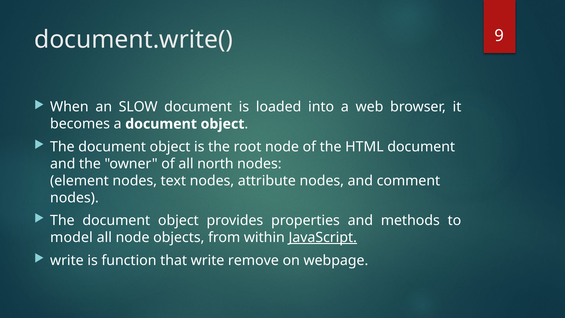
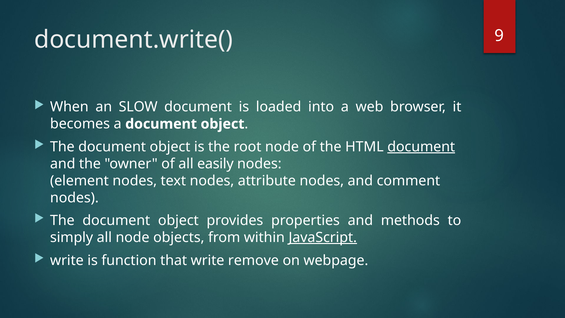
document at (421, 147) underline: none -> present
north: north -> easily
model: model -> simply
